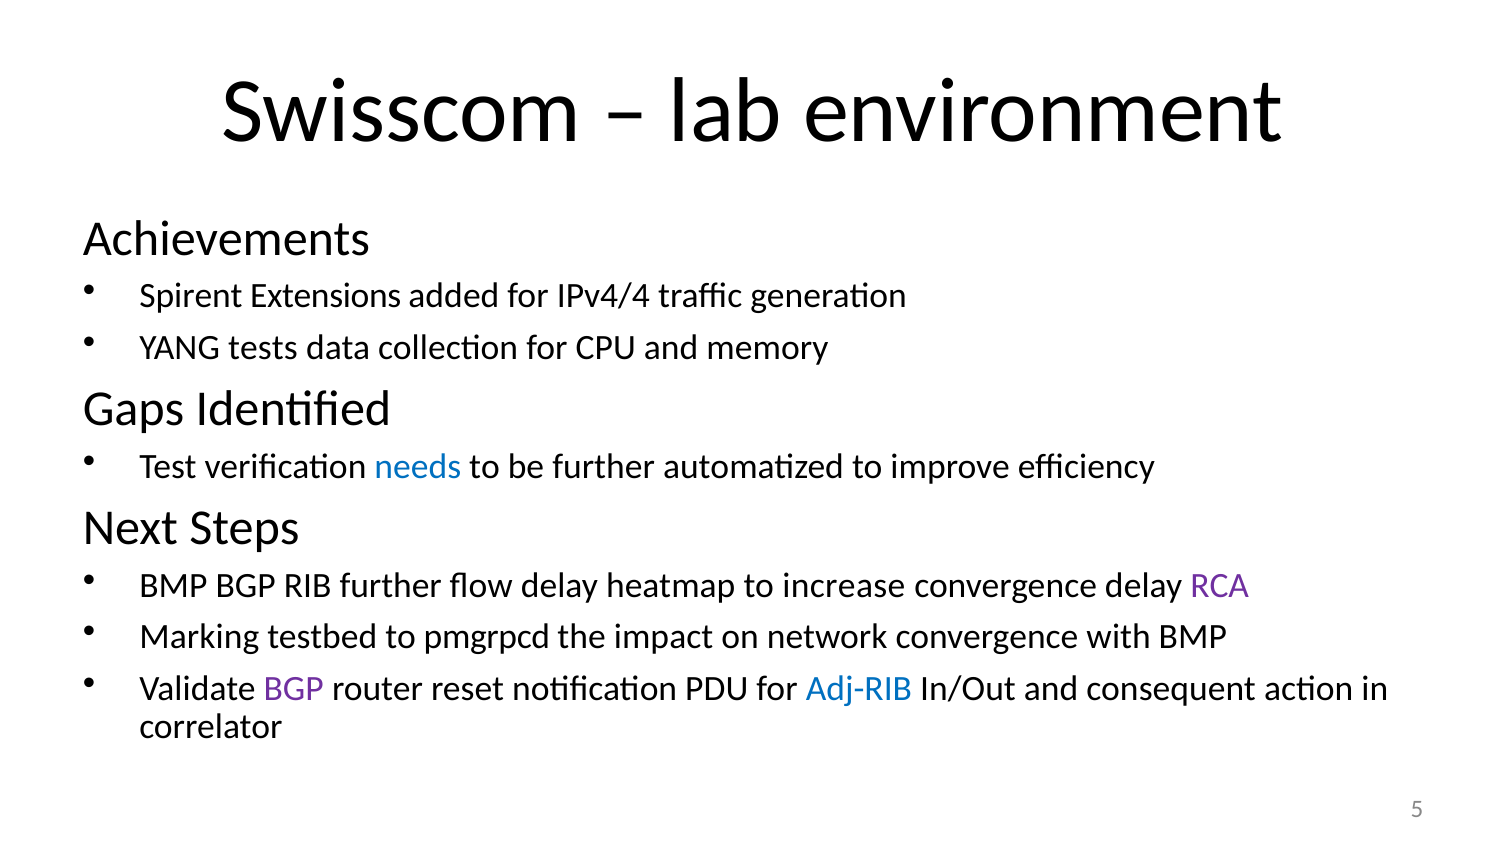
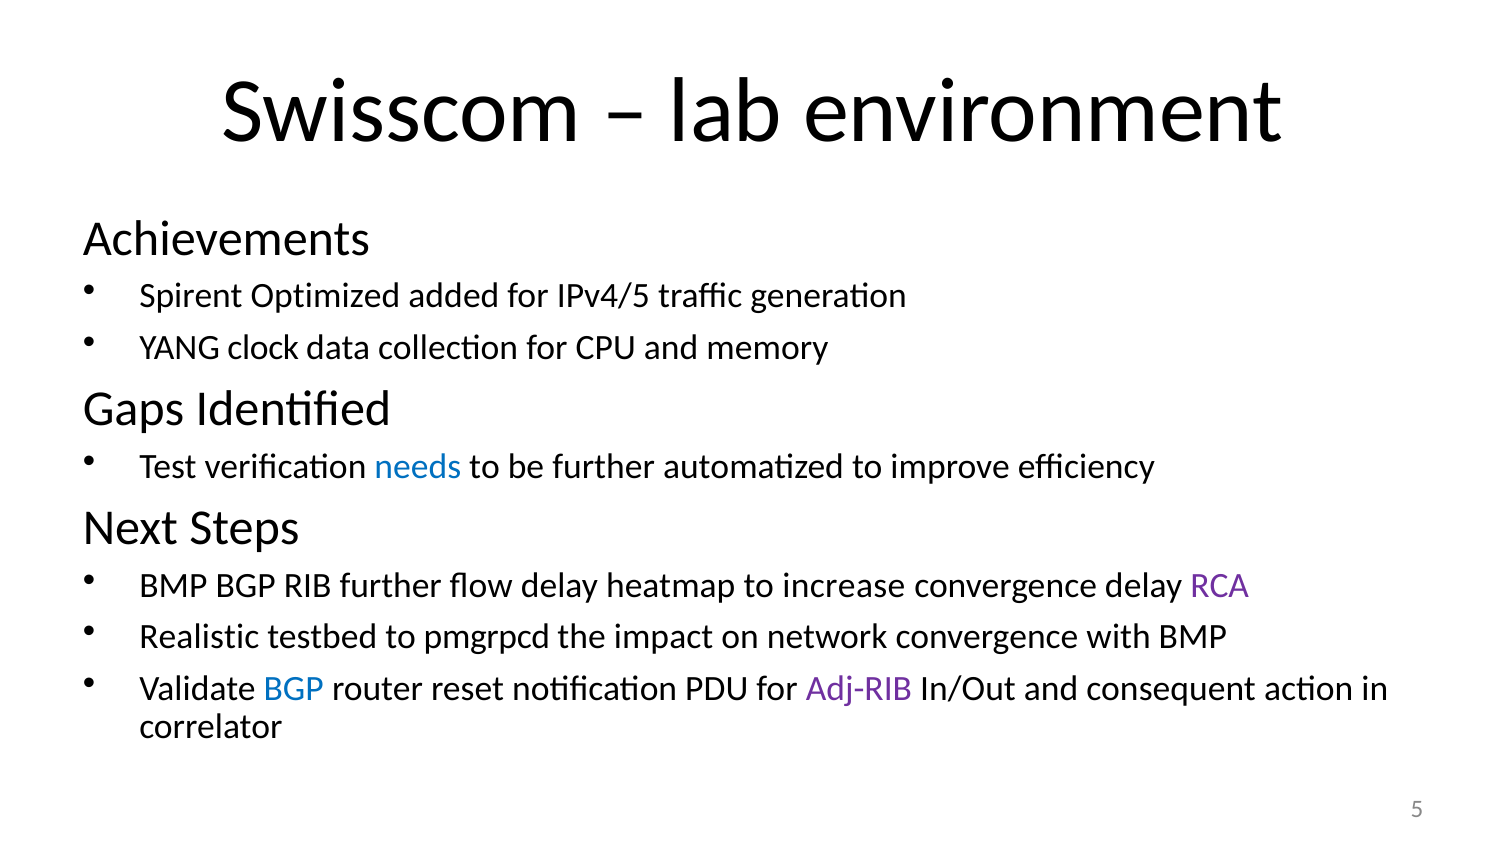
Extensions: Extensions -> Optimized
IPv4/4: IPv4/4 -> IPv4/5
tests: tests -> clock
Marking: Marking -> Realistic
BGP at (294, 689) colour: purple -> blue
Adj-RIB colour: blue -> purple
